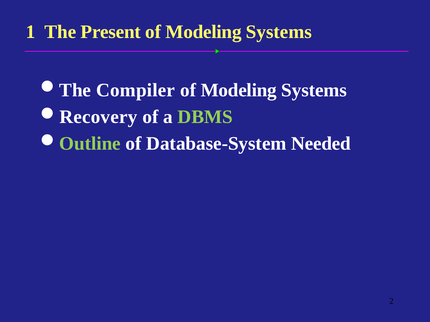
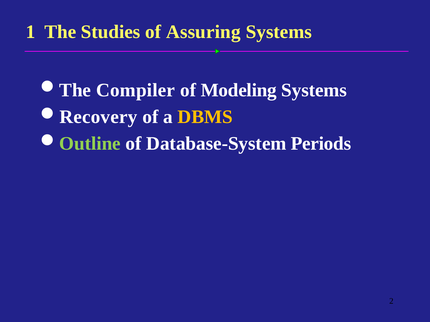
Present: Present -> Studies
Modeling at (204, 32): Modeling -> Assuring
DBMS colour: light green -> yellow
Needed: Needed -> Periods
